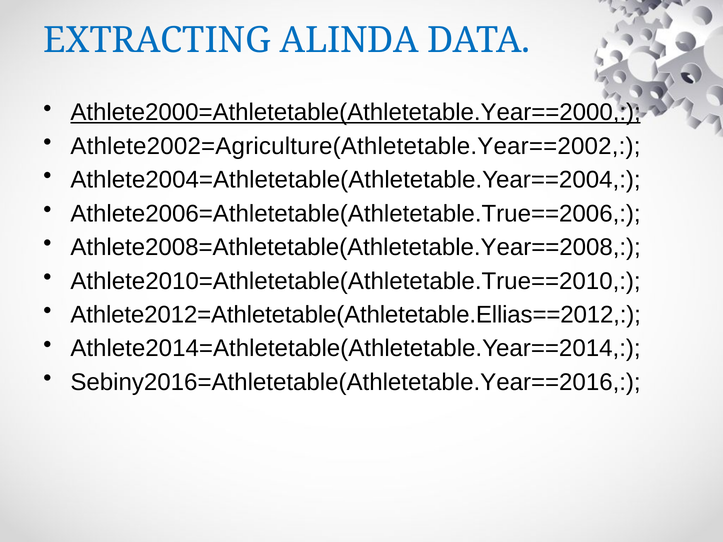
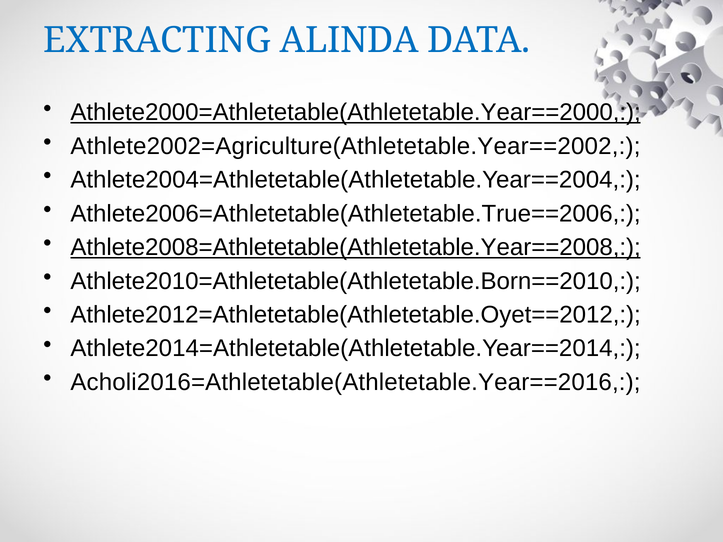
Athlete2008=Athletetable(Athletetable.Year==2008 underline: none -> present
Athlete2010=Athletetable(Athletetable.True==2010: Athlete2010=Athletetable(Athletetable.True==2010 -> Athlete2010=Athletetable(Athletetable.Born==2010
Athlete2012=Athletetable(Athletetable.Ellias==2012: Athlete2012=Athletetable(Athletetable.Ellias==2012 -> Athlete2012=Athletetable(Athletetable.Oyet==2012
Sebiny2016=Athletetable(Athletetable.Year==2016: Sebiny2016=Athletetable(Athletetable.Year==2016 -> Acholi2016=Athletetable(Athletetable.Year==2016
